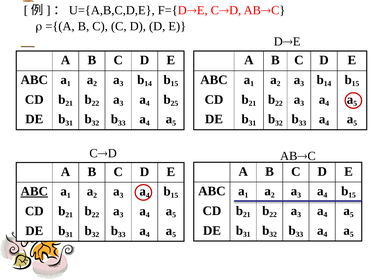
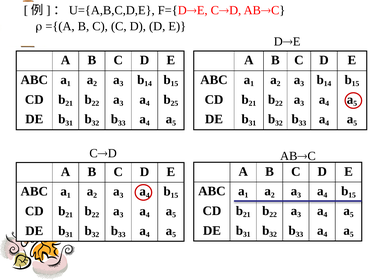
ABC at (34, 192) underline: present -> none
